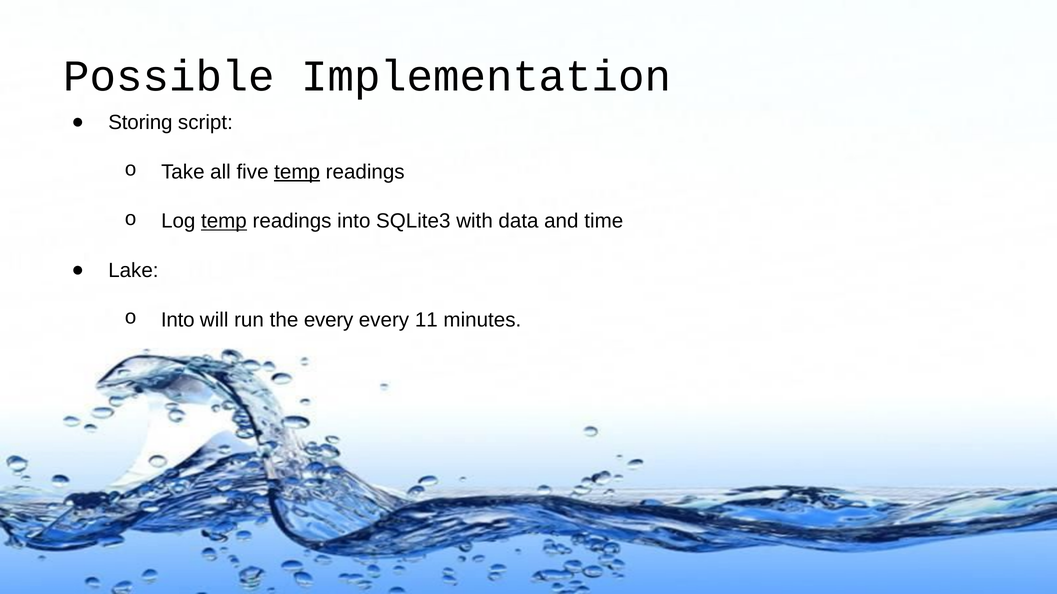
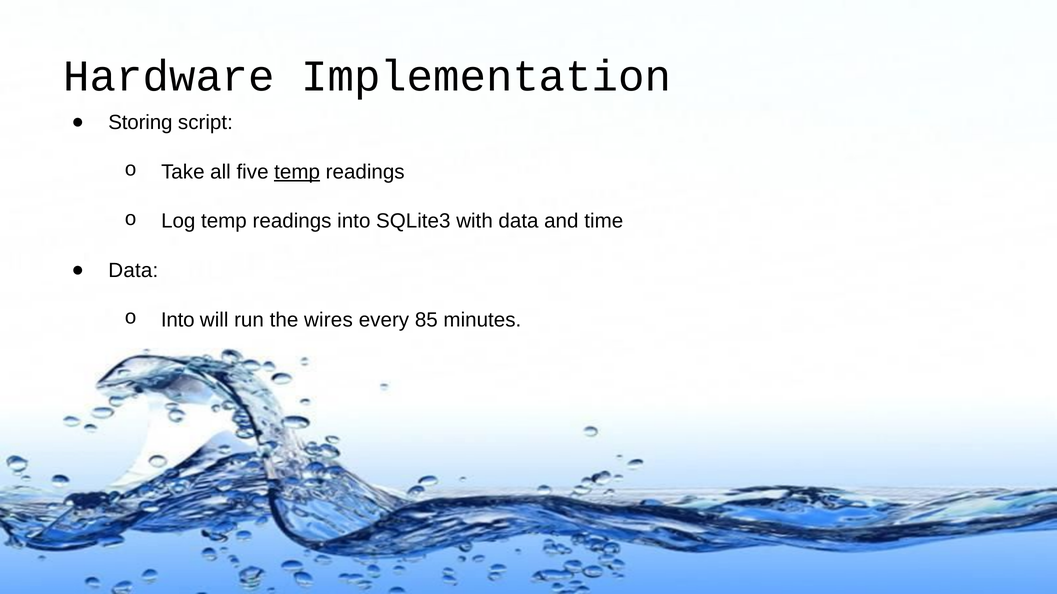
Possible: Possible -> Hardware
temp at (224, 221) underline: present -> none
Lake at (133, 271): Lake -> Data
the every: every -> wires
11: 11 -> 85
